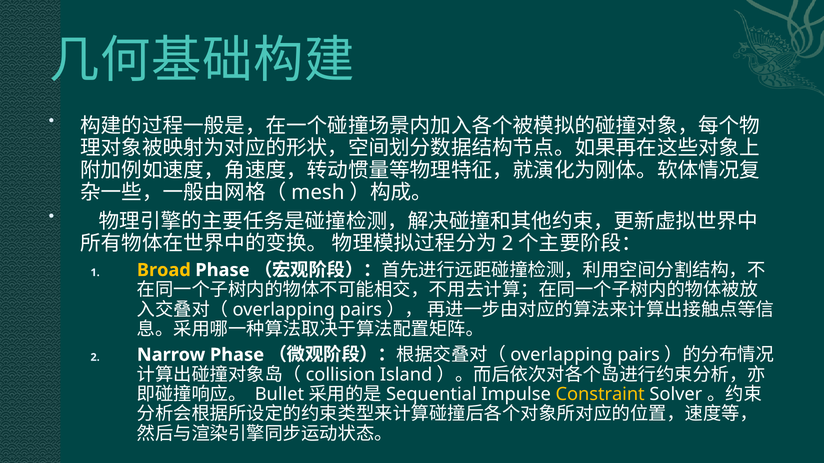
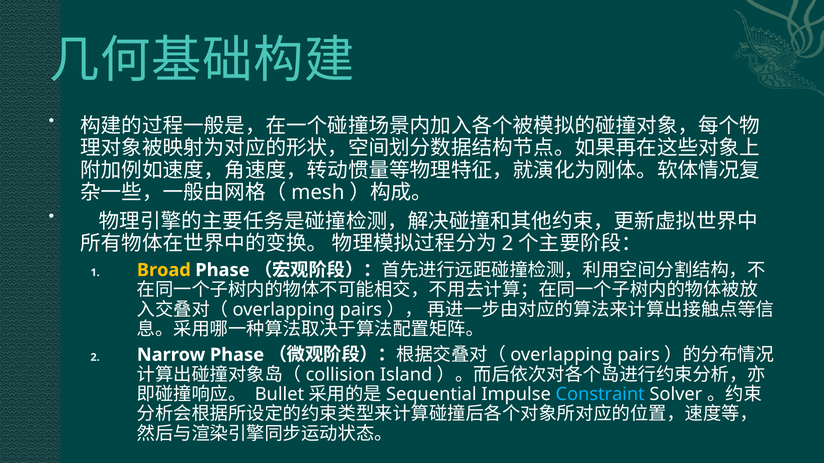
Constraint colour: yellow -> light blue
